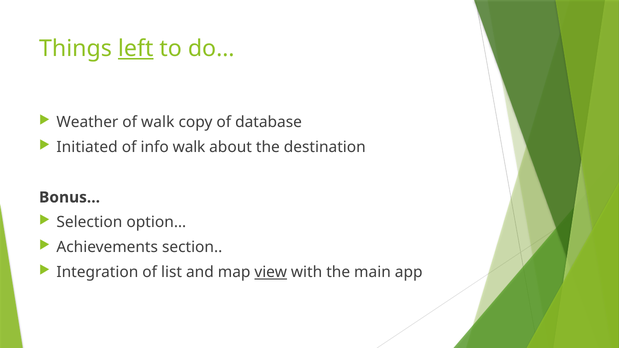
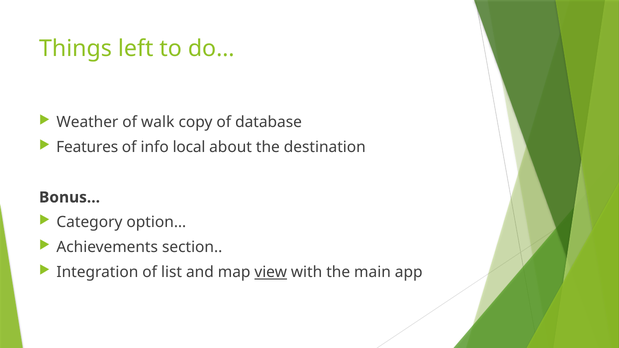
left underline: present -> none
Initiated: Initiated -> Features
info walk: walk -> local
Selection: Selection -> Category
